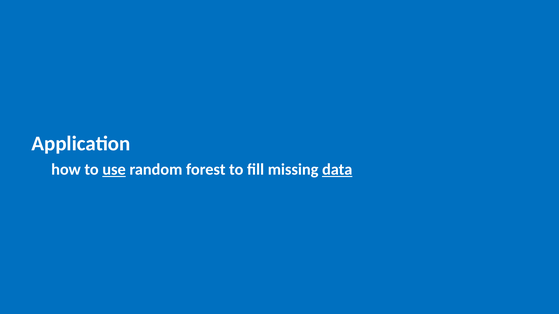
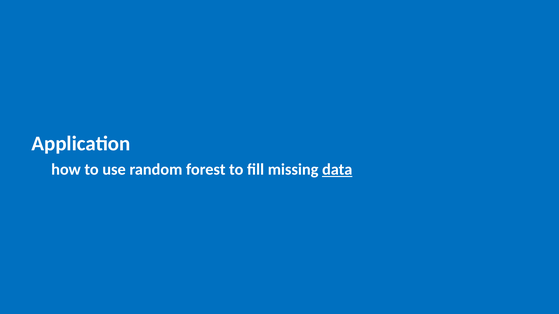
use underline: present -> none
